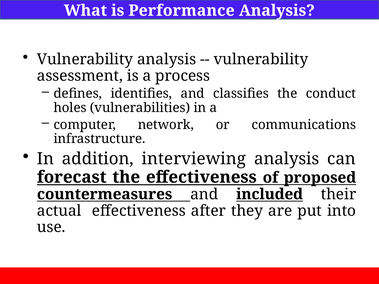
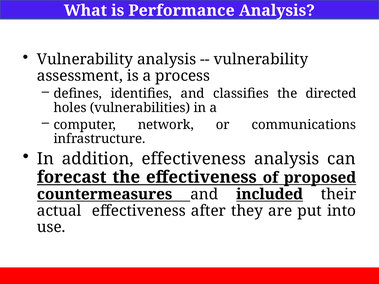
conduct: conduct -> directed
addition interviewing: interviewing -> effectiveness
